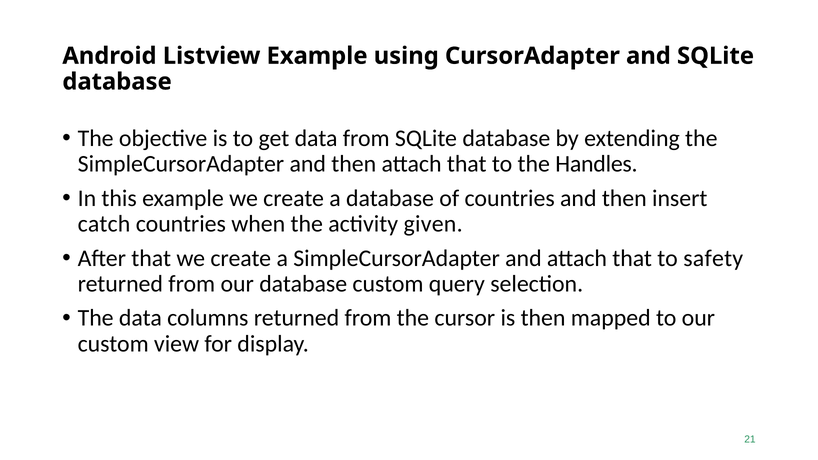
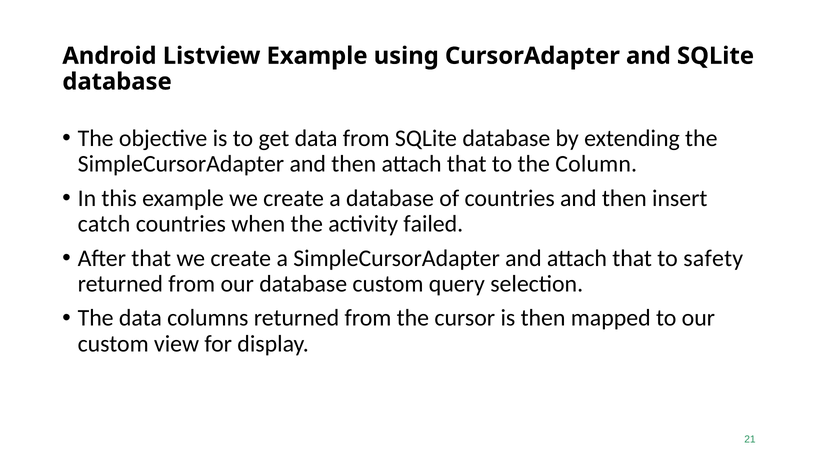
Handles: Handles -> Column
given: given -> failed
